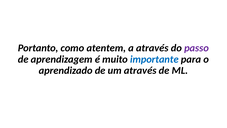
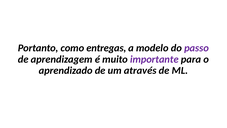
atentem: atentem -> entregas
a através: através -> modelo
importante colour: blue -> purple
